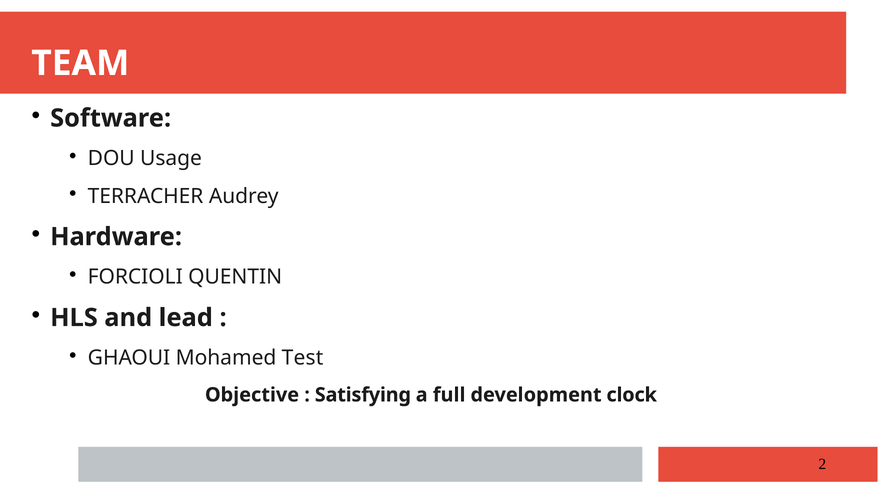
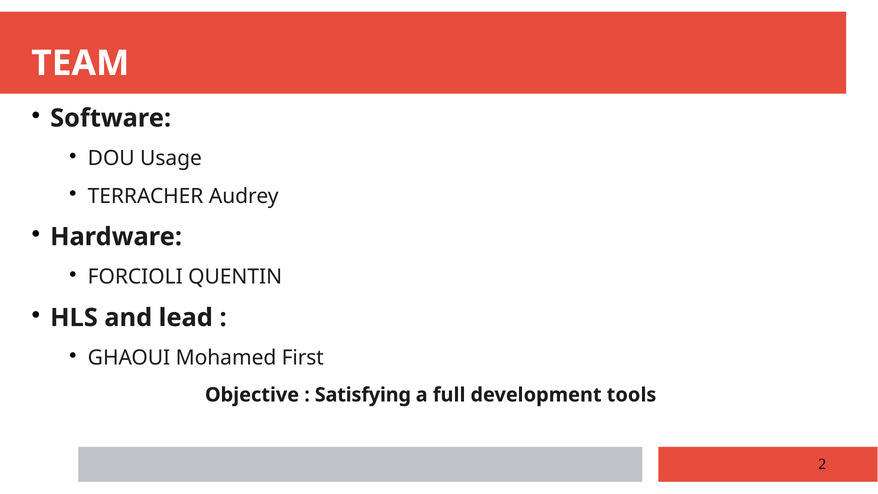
Test: Test -> First
clock: clock -> tools
